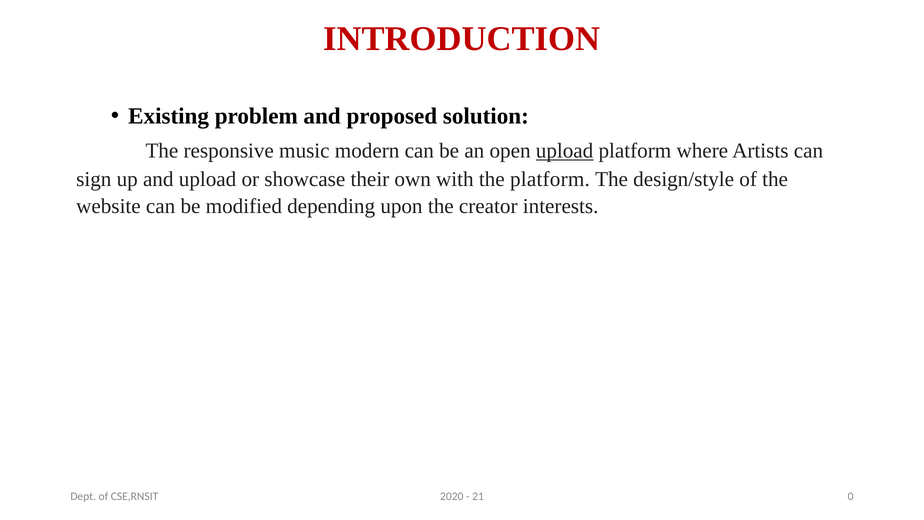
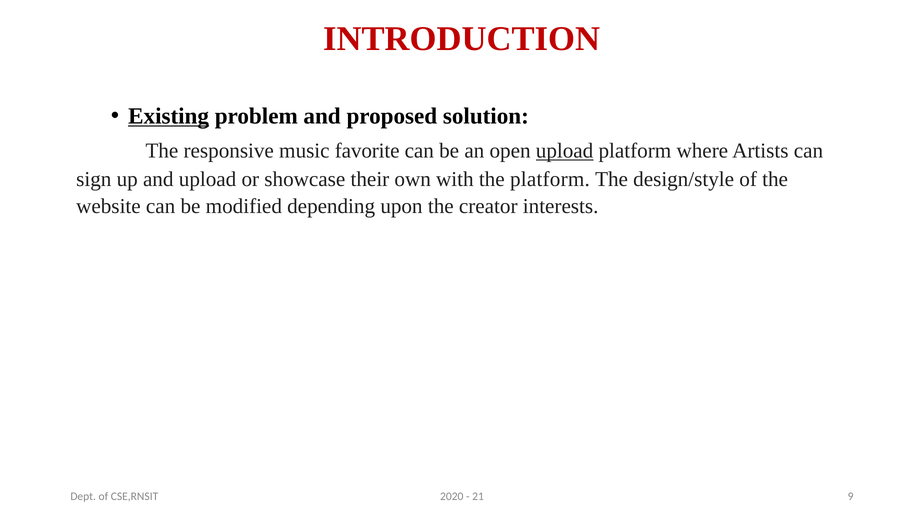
Existing underline: none -> present
modern: modern -> favorite
0: 0 -> 9
